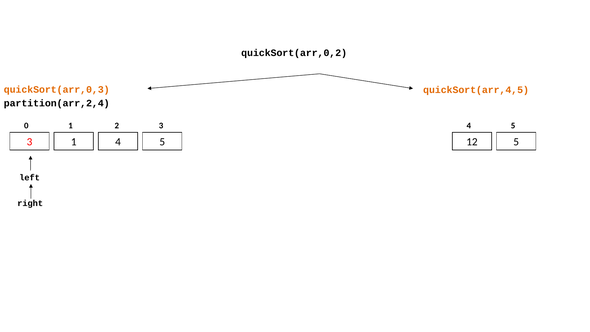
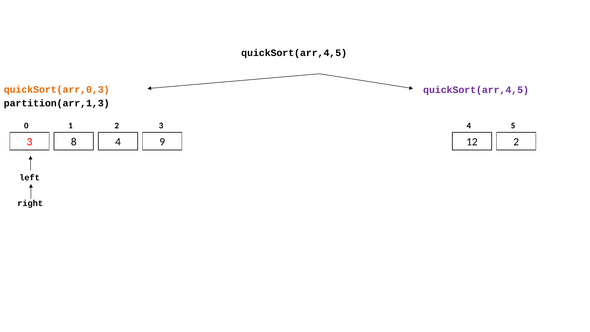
quickSort(arr,0,2 at (294, 53): quickSort(arr,0,2 -> quickSort(arr,4,5
quickSort(arr,4,5 at (476, 90) colour: orange -> purple
partition(arr,2,4: partition(arr,2,4 -> partition(arr,1,3
3 1: 1 -> 8
5 at (162, 142): 5 -> 9
12 5: 5 -> 2
